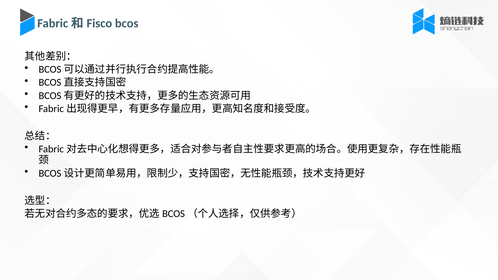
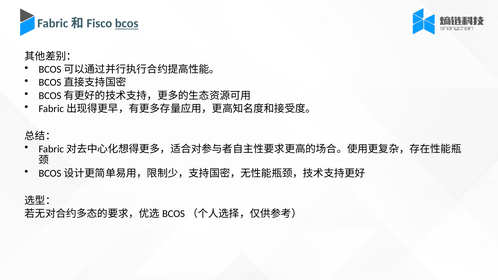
bcos underline: none -> present
